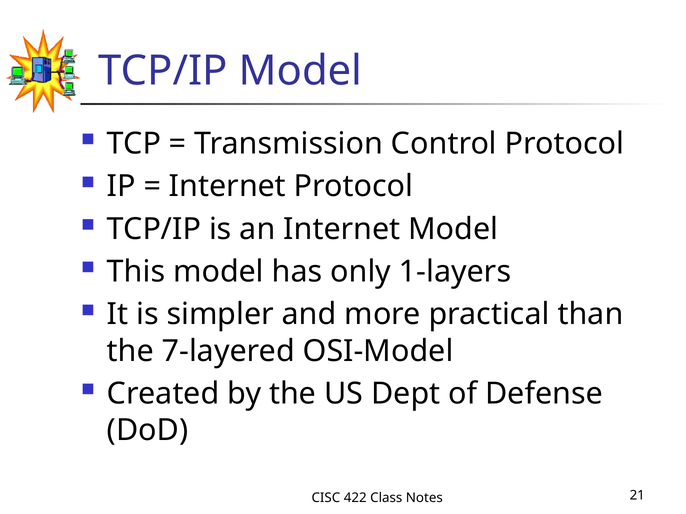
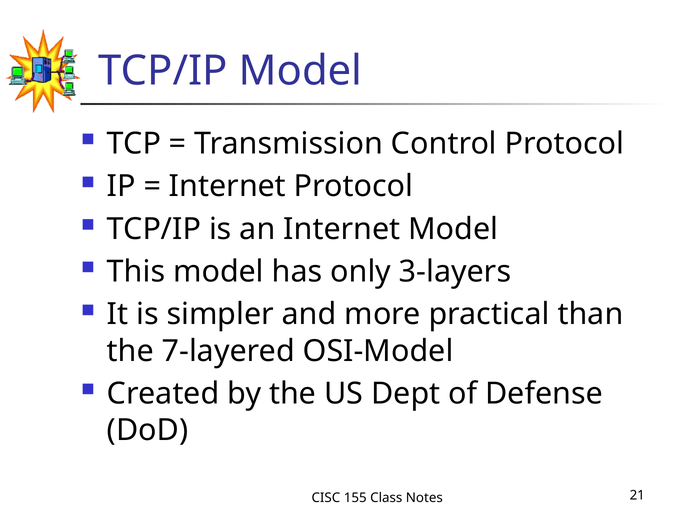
1-layers: 1-layers -> 3-layers
422: 422 -> 155
